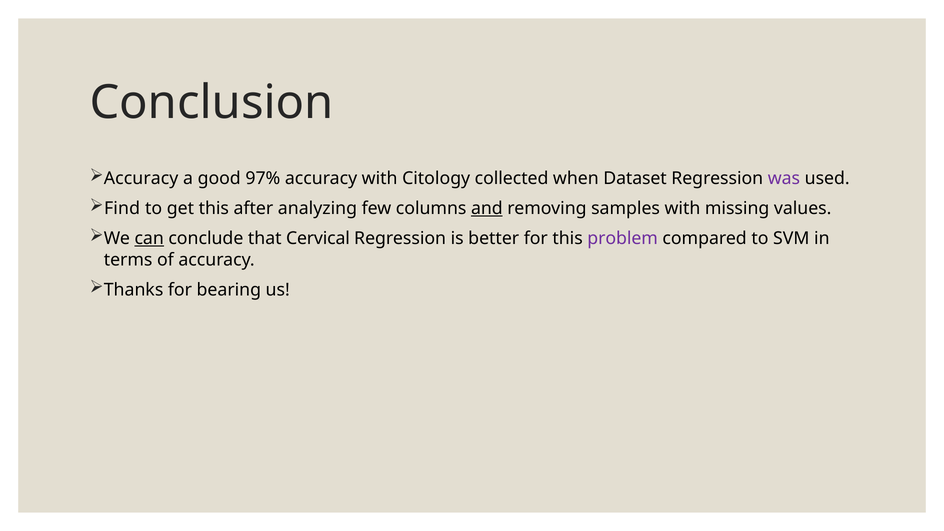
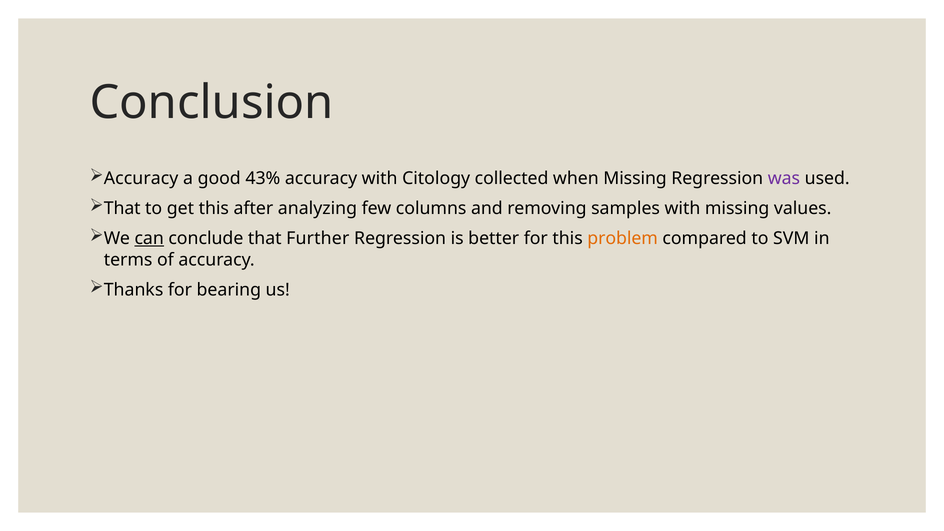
97%: 97% -> 43%
when Dataset: Dataset -> Missing
Find at (122, 208): Find -> That
and underline: present -> none
Cervical: Cervical -> Further
problem colour: purple -> orange
